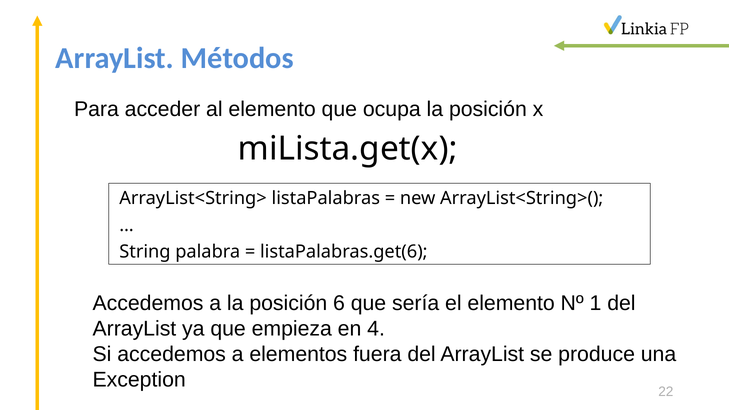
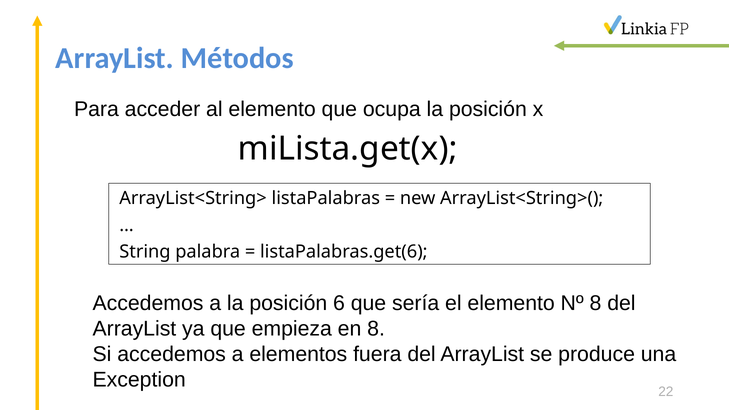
Nº 1: 1 -> 8
en 4: 4 -> 8
